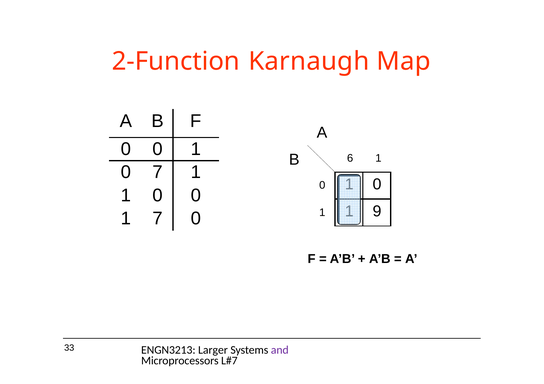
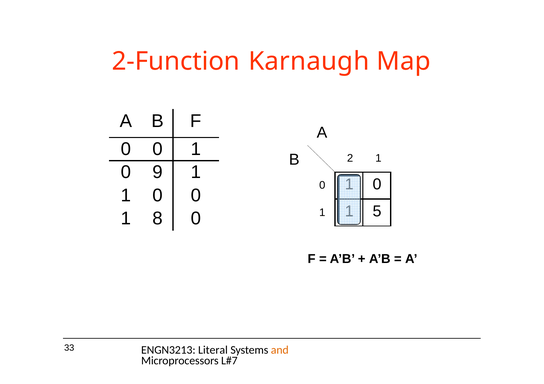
6: 6 -> 2
0 7: 7 -> 9
9: 9 -> 5
1 7: 7 -> 8
Larger: Larger -> Literal
and colour: purple -> orange
